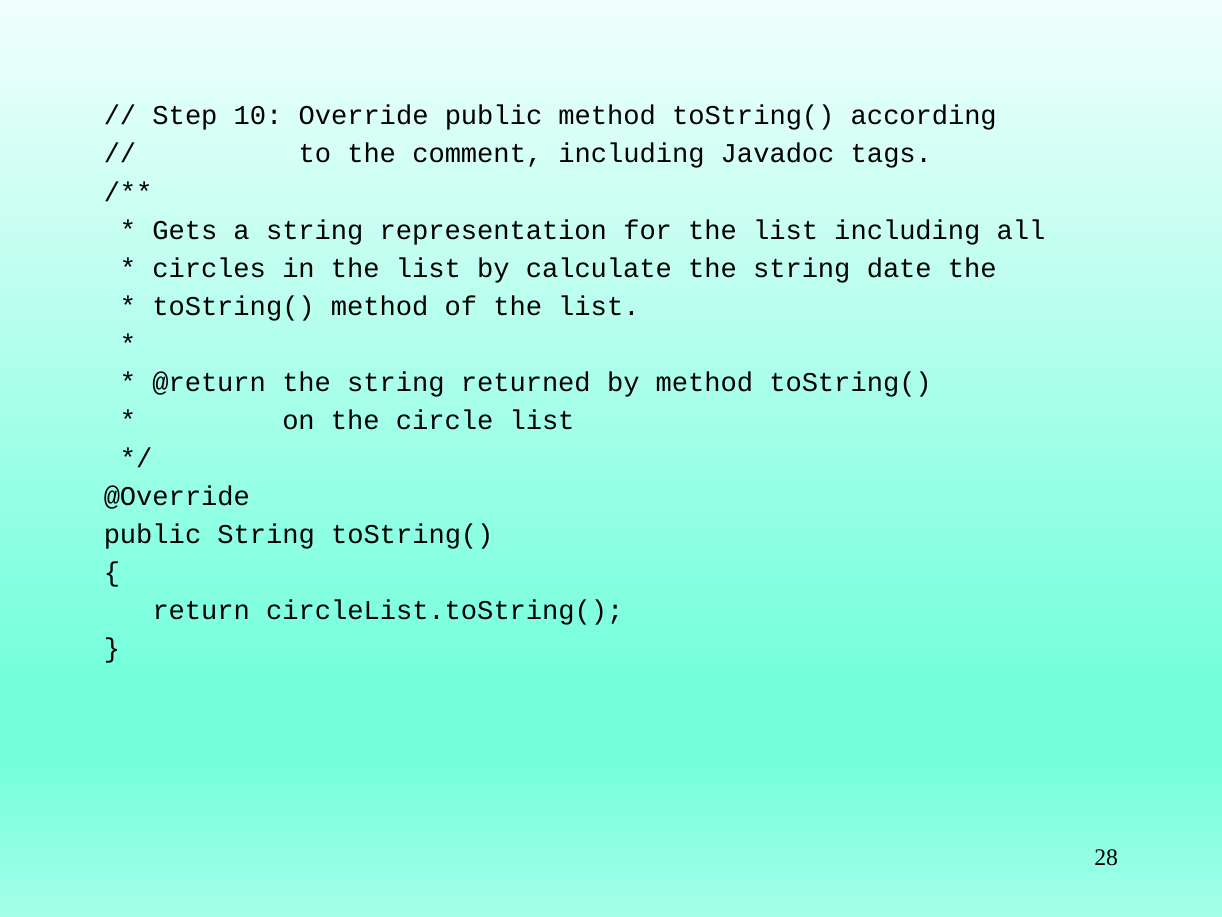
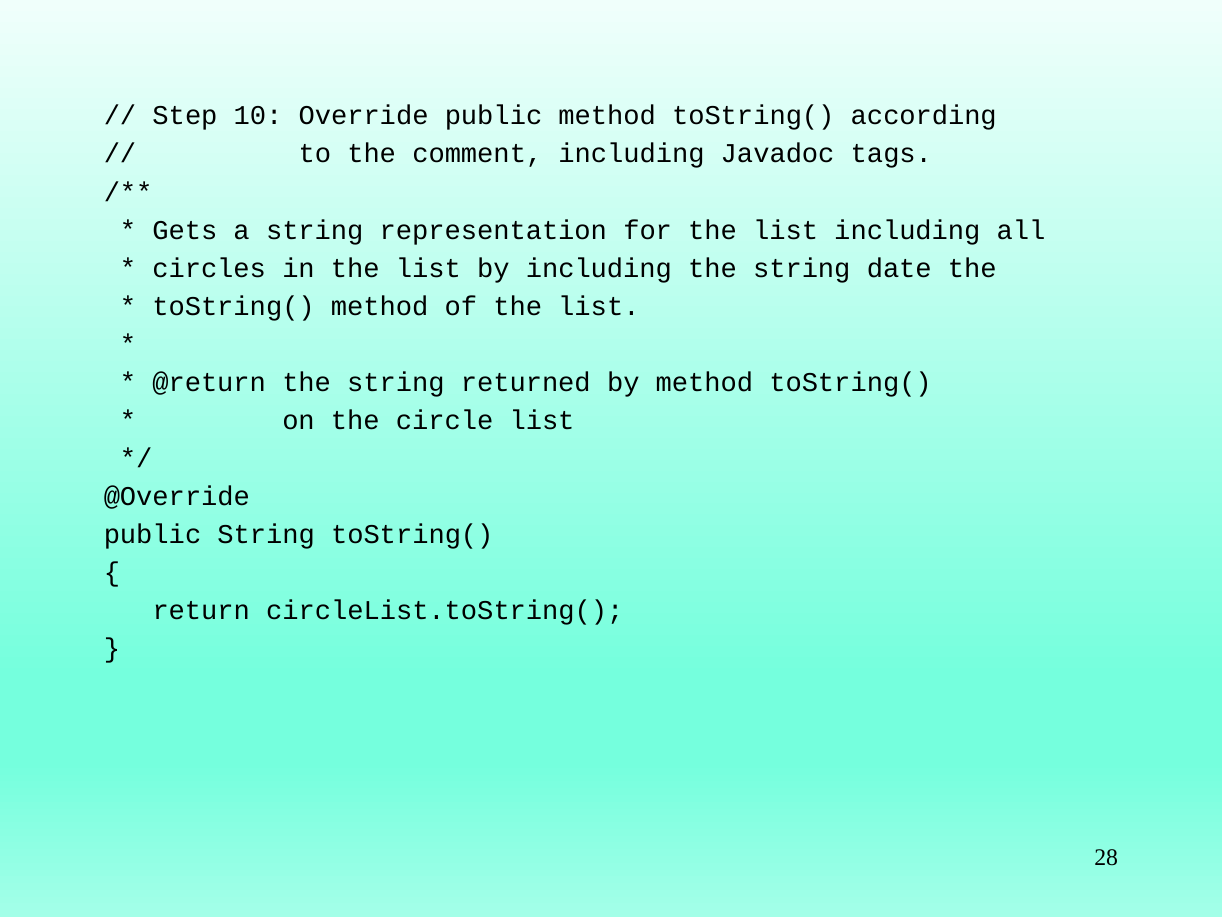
by calculate: calculate -> including
